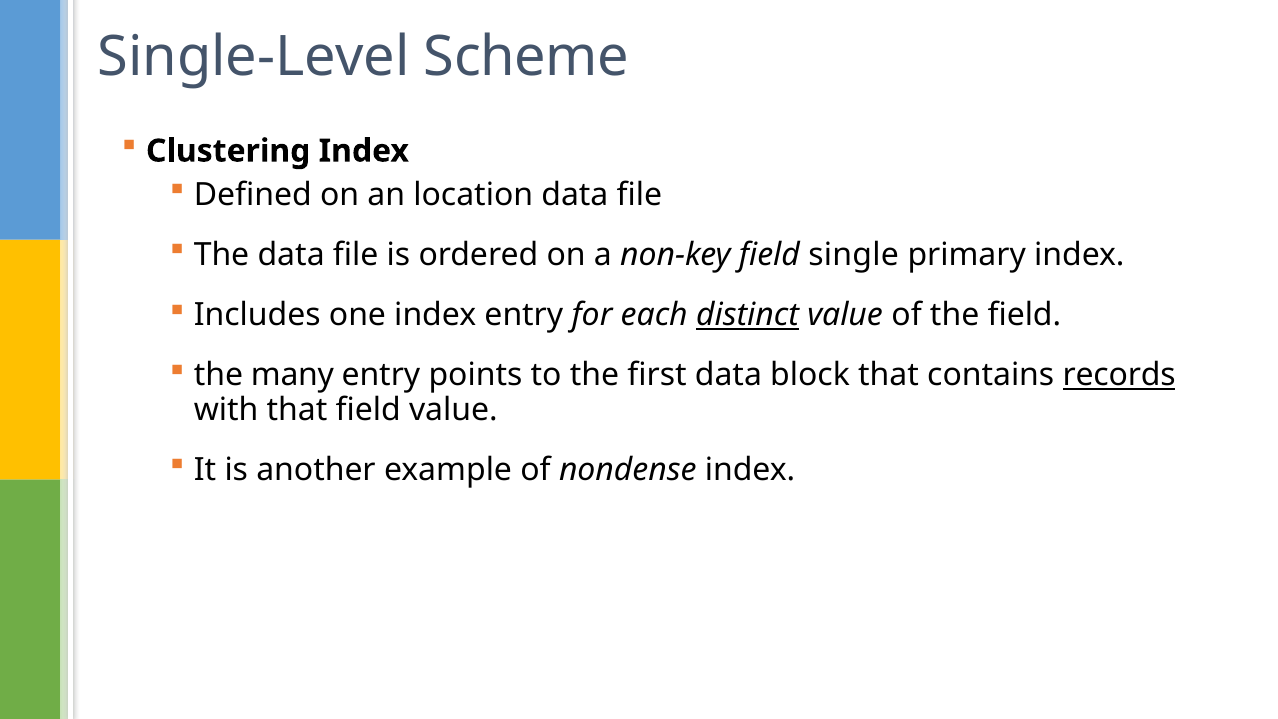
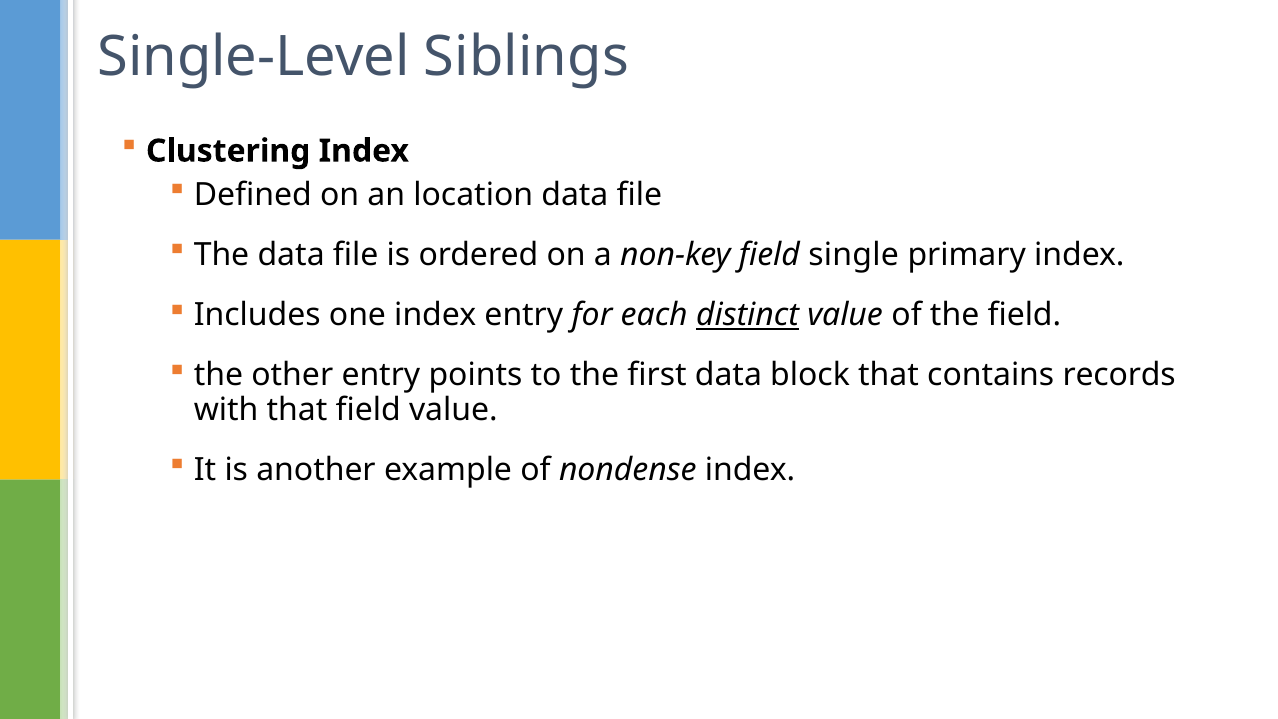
Scheme: Scheme -> Siblings
many: many -> other
records underline: present -> none
